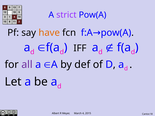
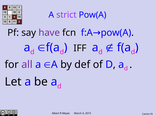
have colour: orange -> purple
